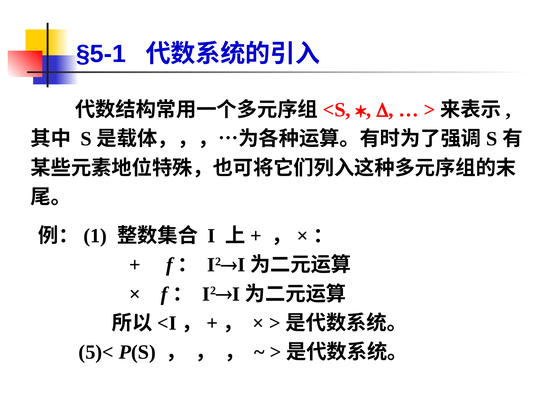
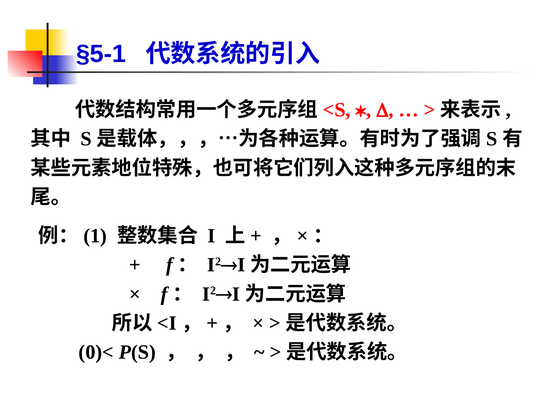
5)<: 5)< -> 0)<
